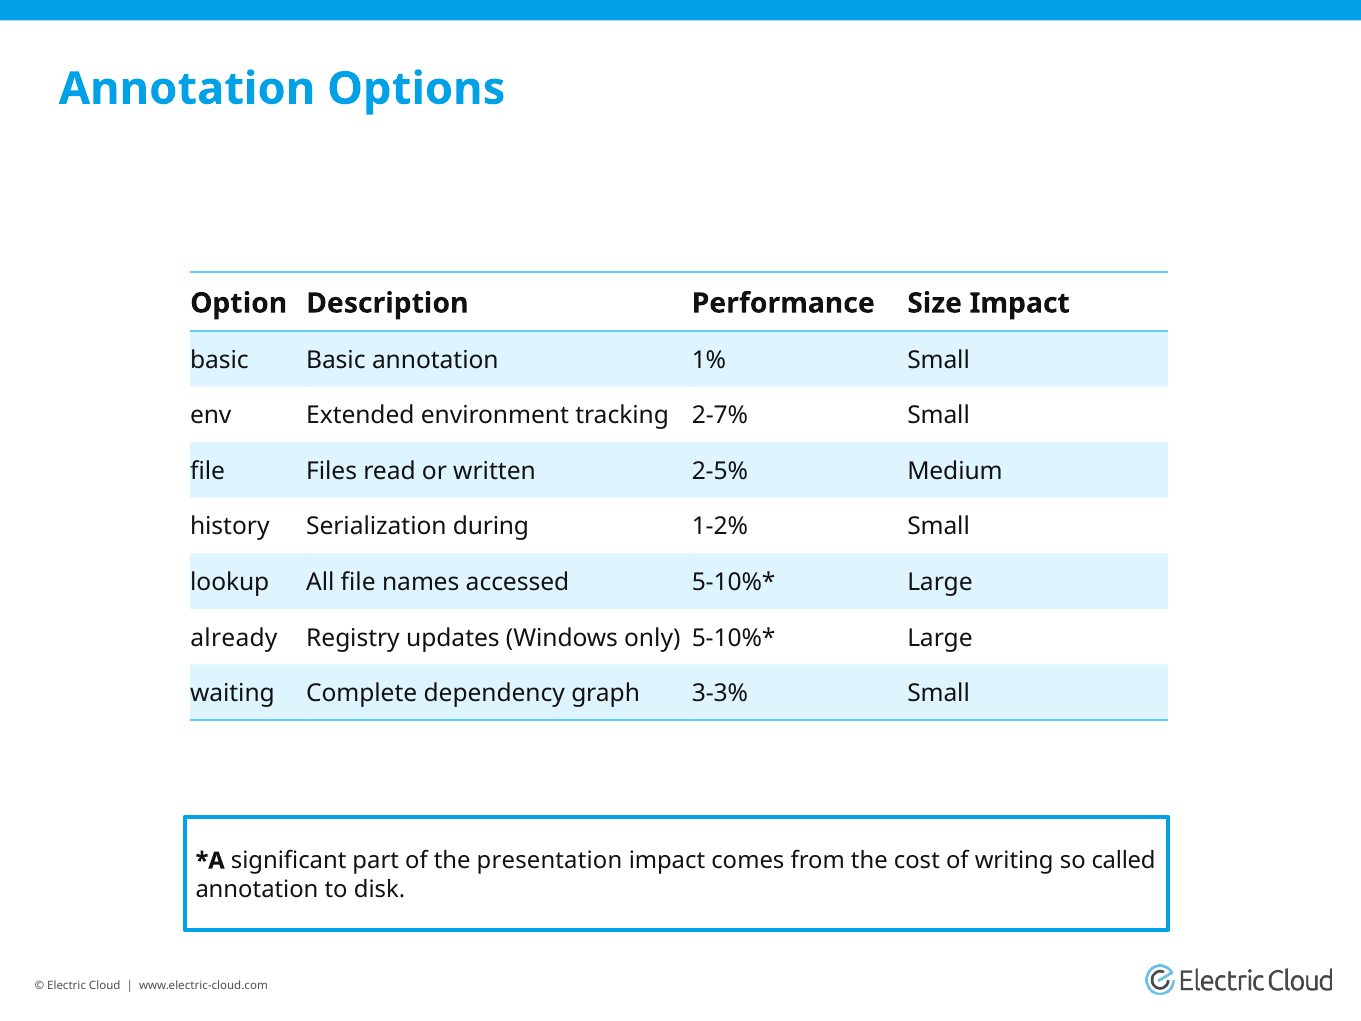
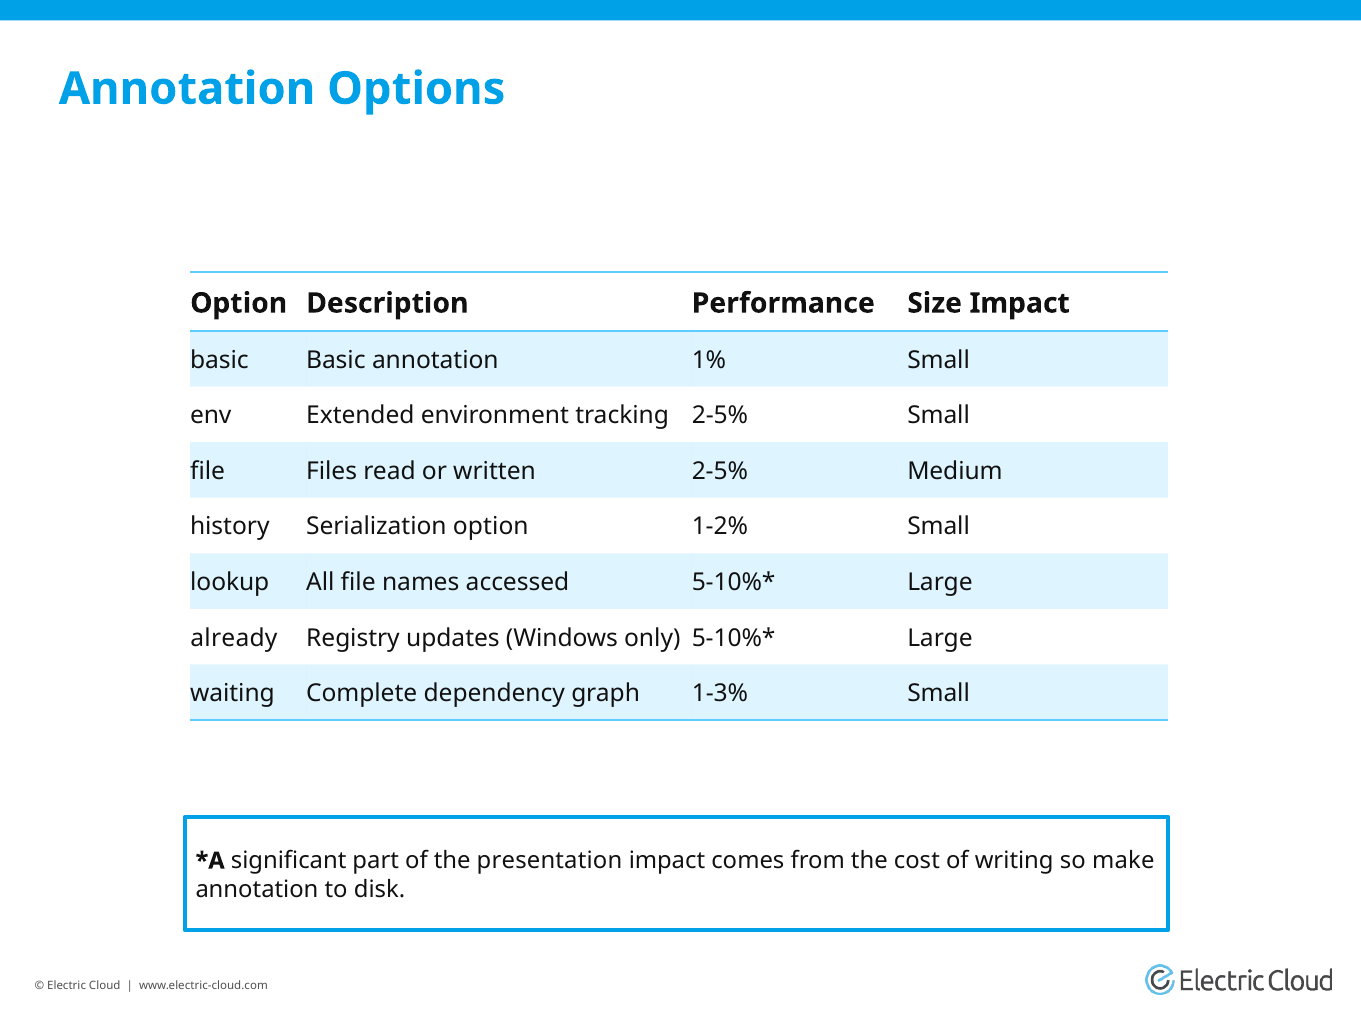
tracking 2-7%: 2-7% -> 2-5%
Serialization during: during -> option
3-3%: 3-3% -> 1-3%
called: called -> make
